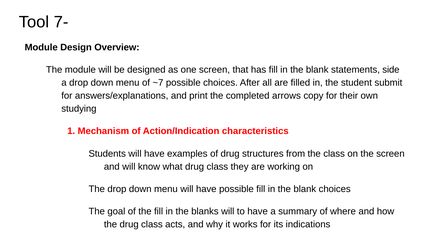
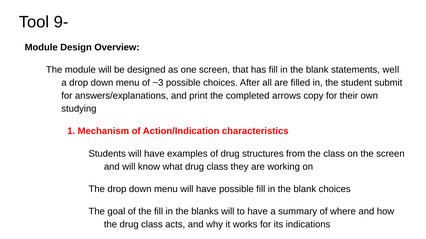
7-: 7- -> 9-
statements side: side -> well
~7: ~7 -> ~3
